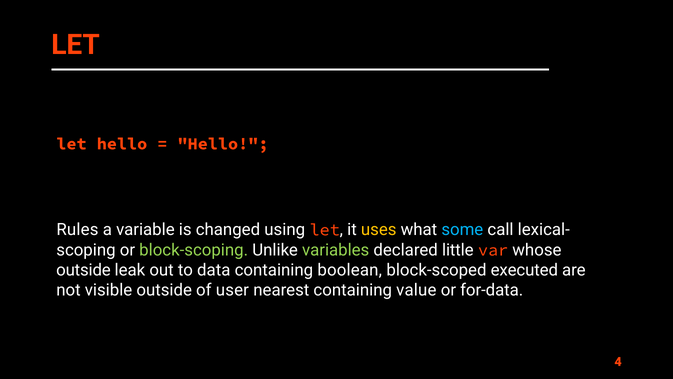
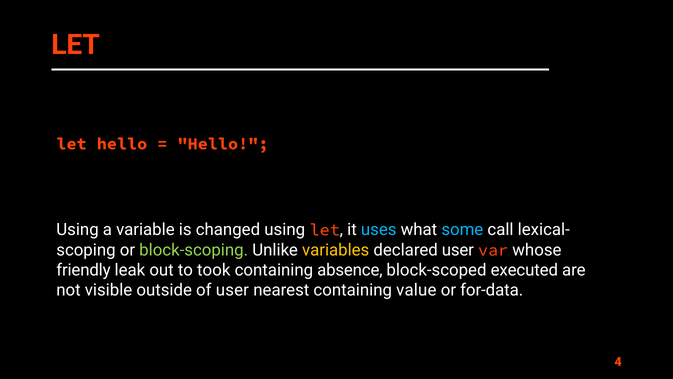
Rules at (77, 230): Rules -> Using
uses colour: yellow -> light blue
variables colour: light green -> yellow
declared little: little -> user
outside at (83, 270): outside -> friendly
data: data -> took
boolean: boolean -> absence
